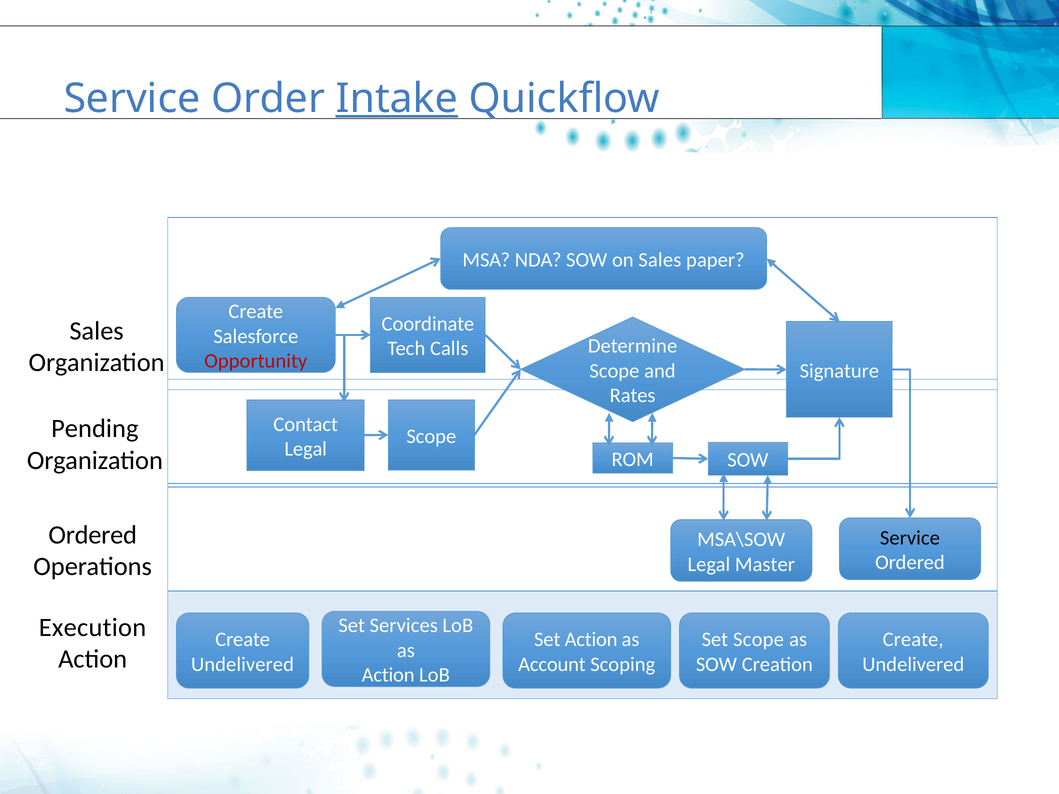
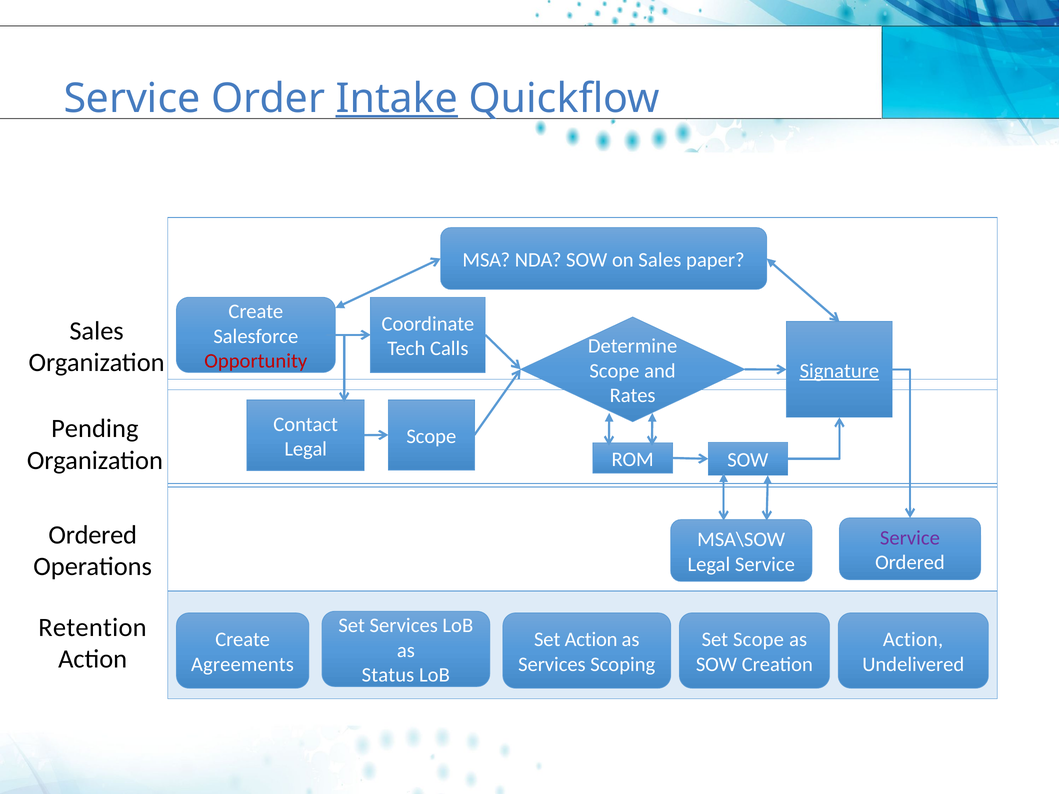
Signature underline: none -> present
Service at (910, 538) colour: black -> purple
Legal Master: Master -> Service
Execution: Execution -> Retention
Create at (913, 640): Create -> Action
Undelivered at (243, 665): Undelivered -> Agreements
Account at (552, 665): Account -> Services
Action at (388, 675): Action -> Status
